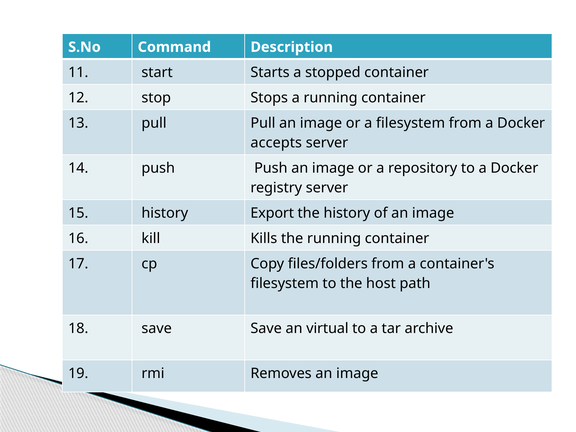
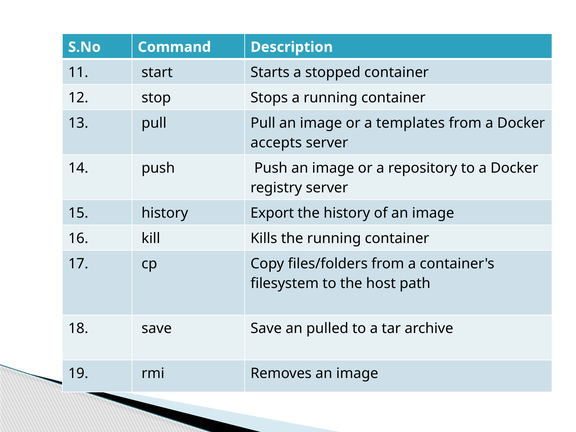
a filesystem: filesystem -> templates
virtual: virtual -> pulled
